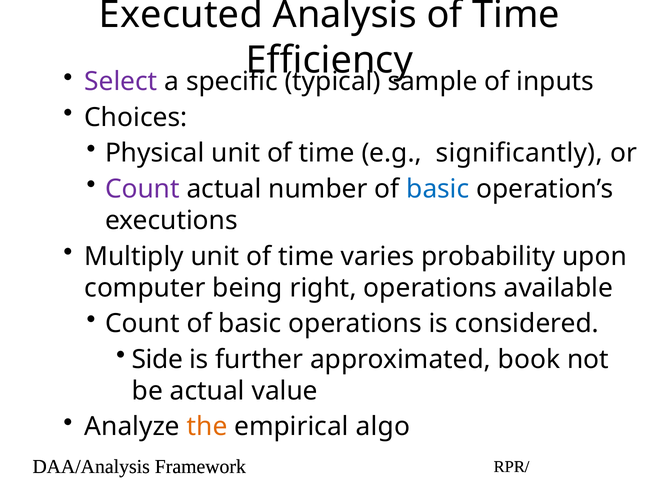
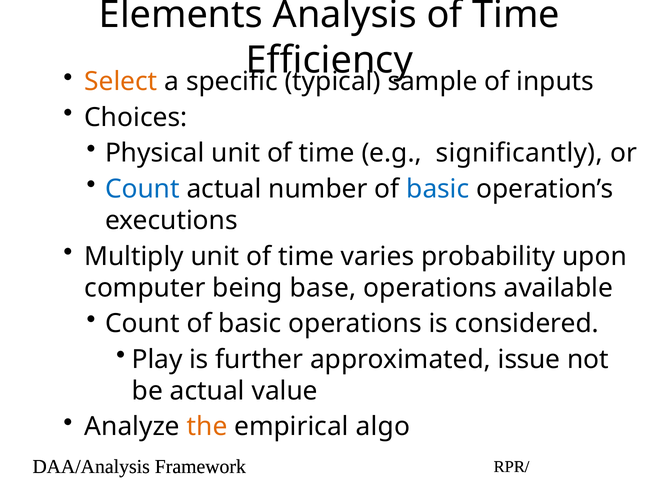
Executed: Executed -> Elements
Select colour: purple -> orange
Count at (142, 189) colour: purple -> blue
right: right -> base
Side: Side -> Play
book: book -> issue
